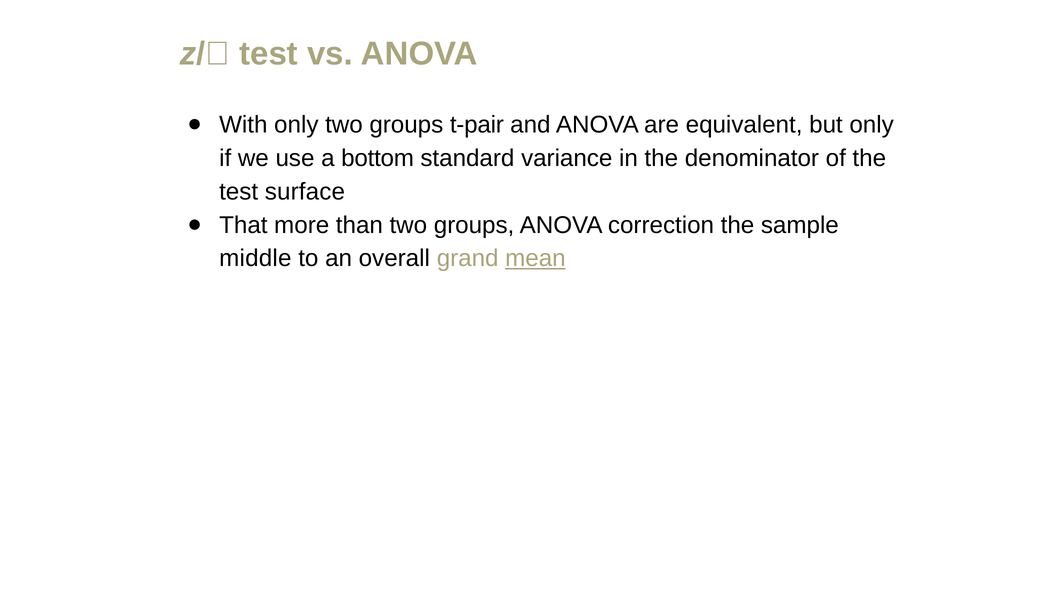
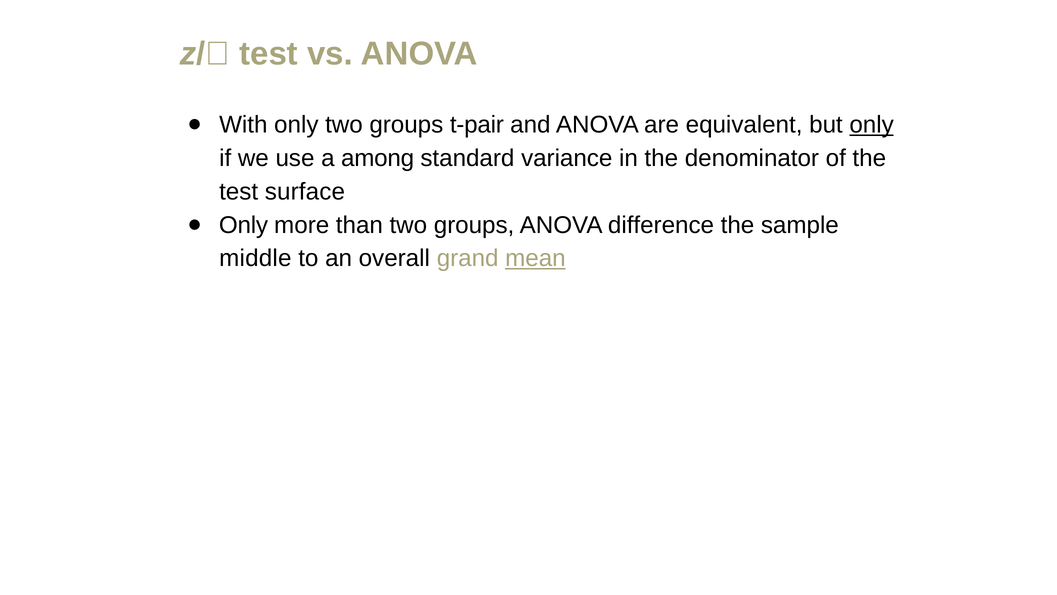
only at (872, 125) underline: none -> present
bottom: bottom -> among
That at (243, 225): That -> Only
correction: correction -> difference
